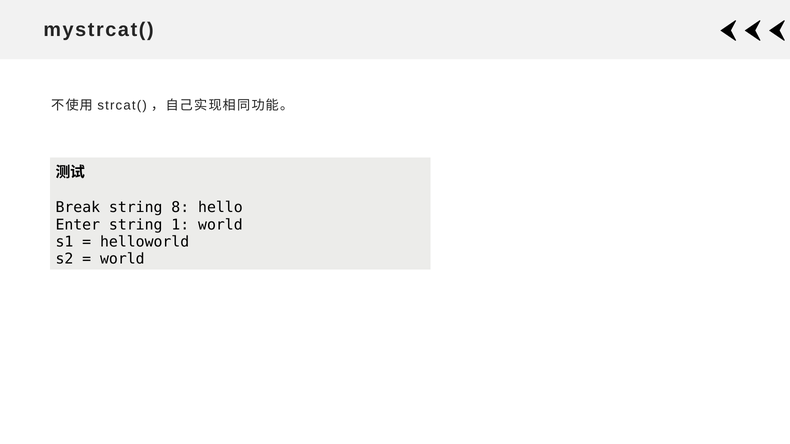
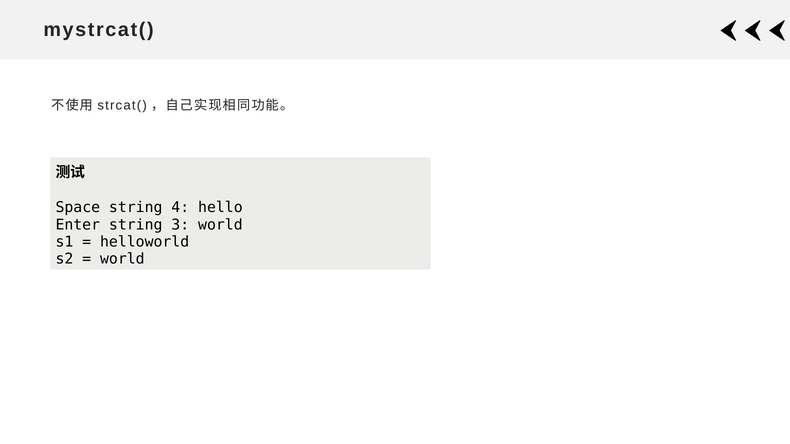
Break: Break -> Space
8: 8 -> 4
1: 1 -> 3
